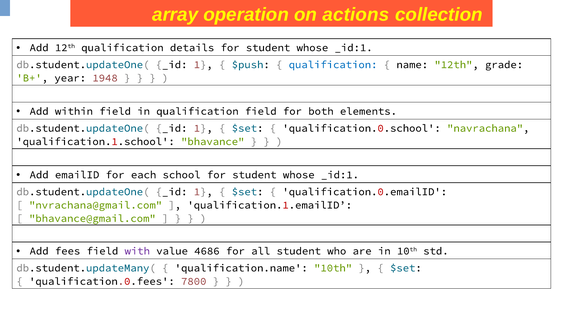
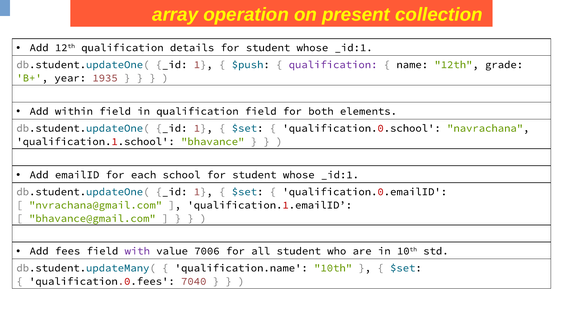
actions: actions -> present
qualification at (333, 65) colour: blue -> purple
1948: 1948 -> 1935
4686: 4686 -> 7006
7800: 7800 -> 7040
